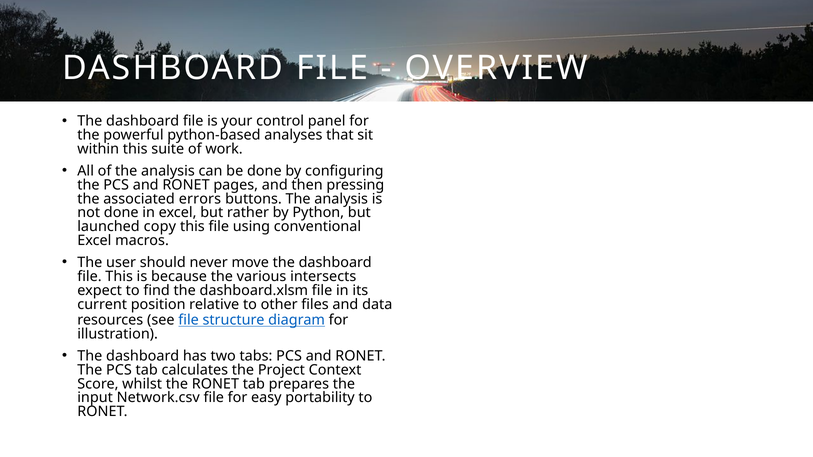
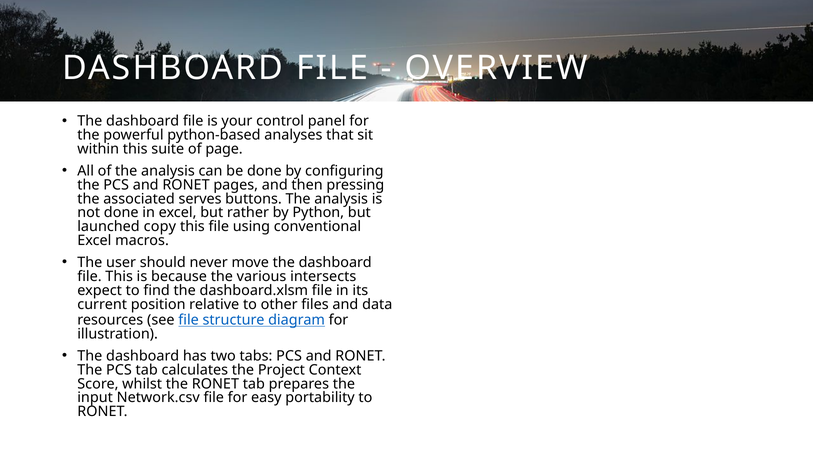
work: work -> page
errors: errors -> serves
